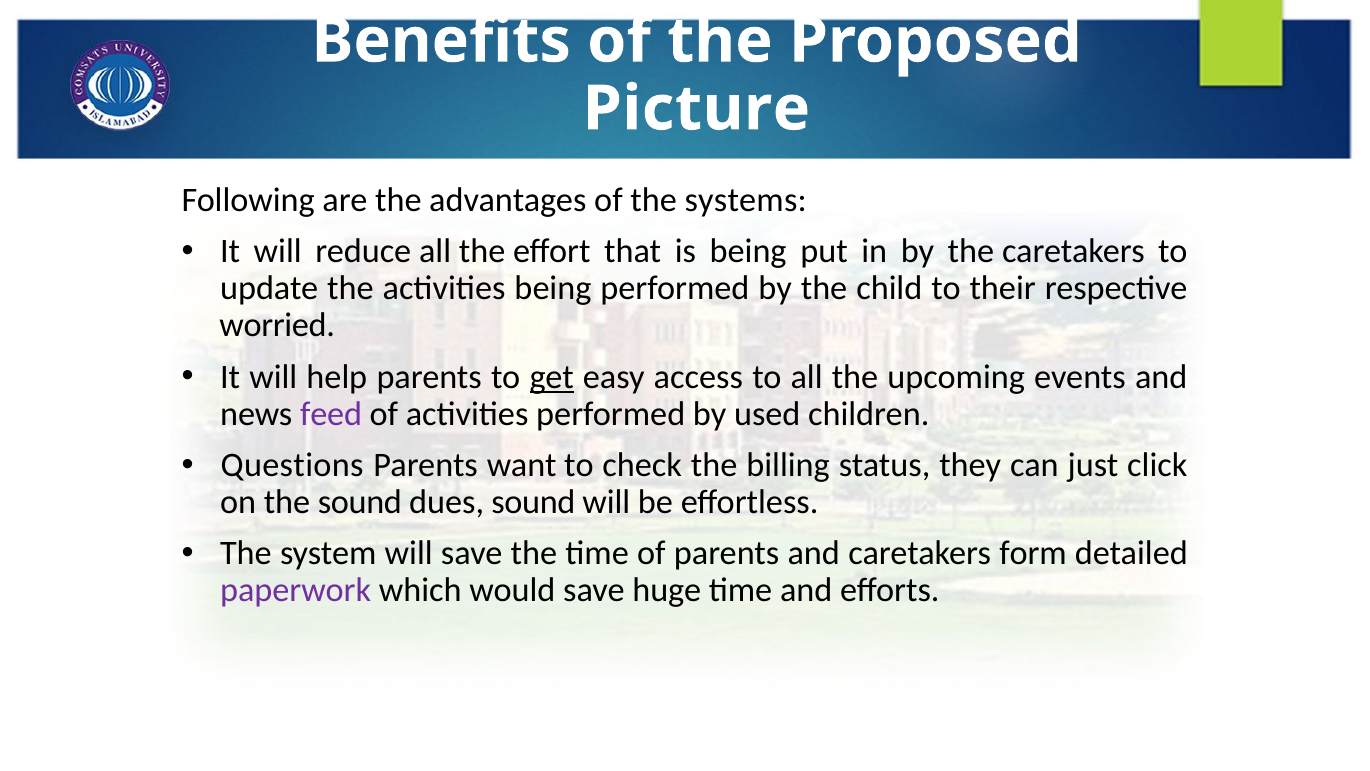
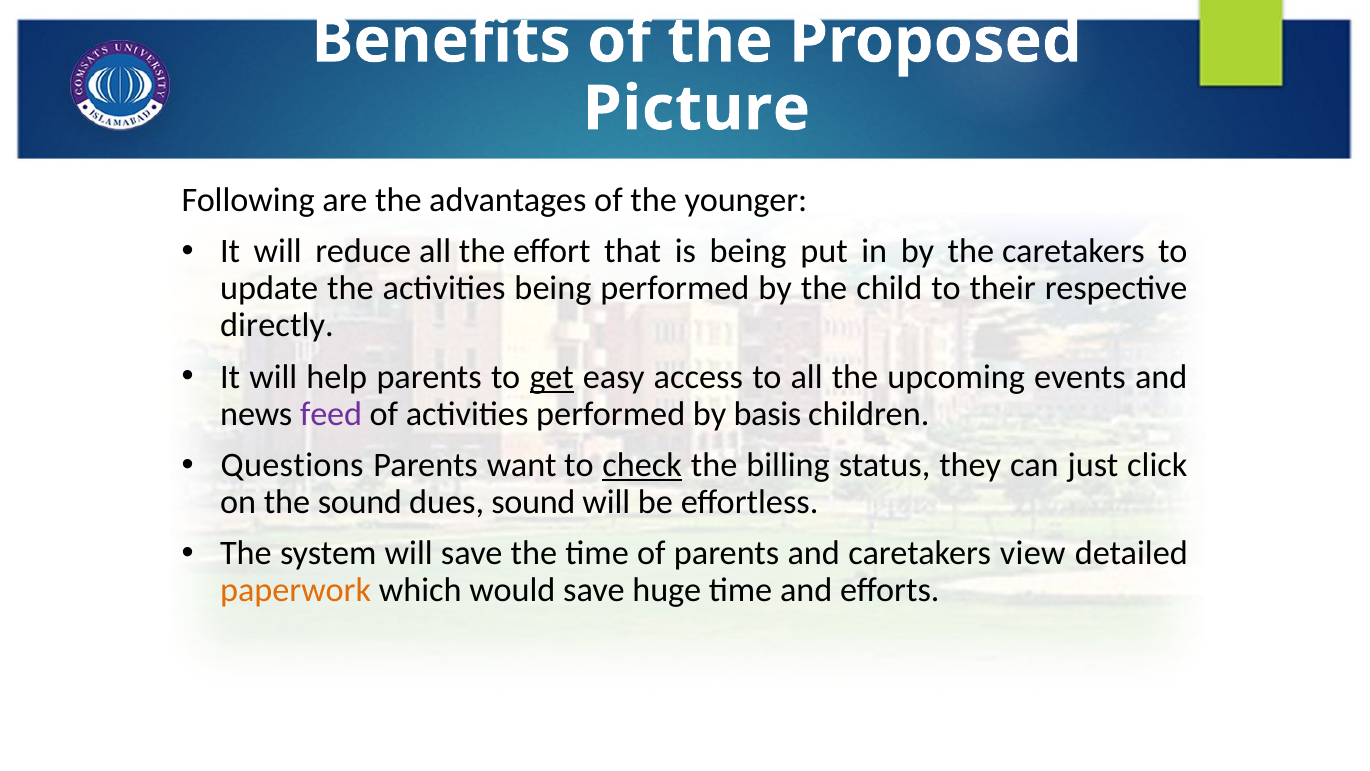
systems: systems -> younger
worried: worried -> directly
used: used -> basis
check underline: none -> present
form: form -> view
paperwork colour: purple -> orange
